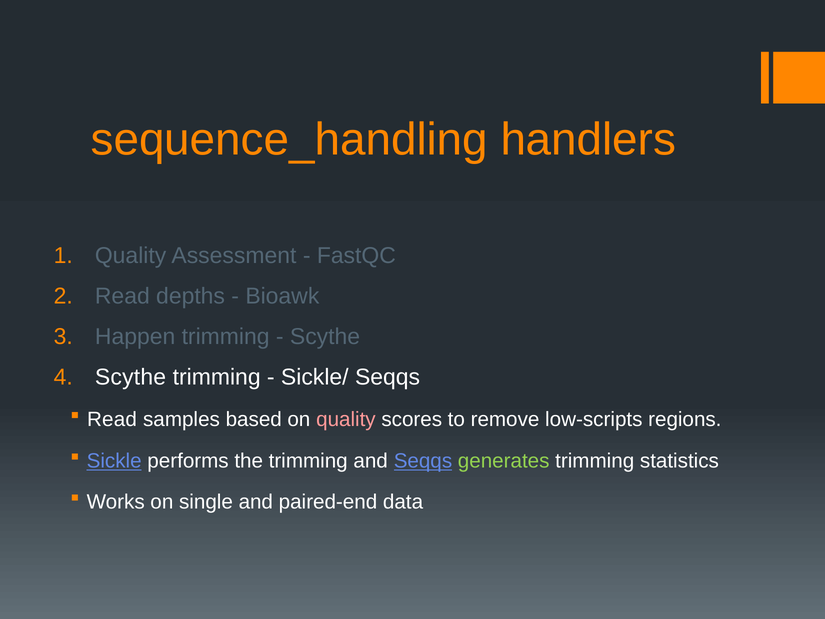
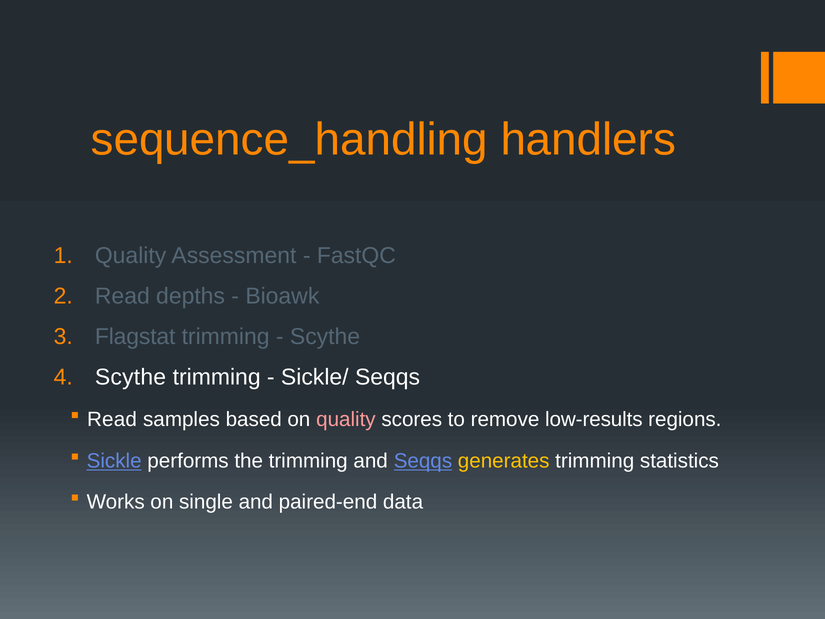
Happen: Happen -> Flagstat
low-scripts: low-scripts -> low-results
generates colour: light green -> yellow
